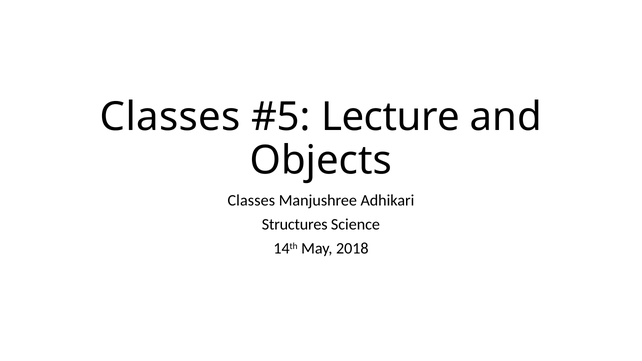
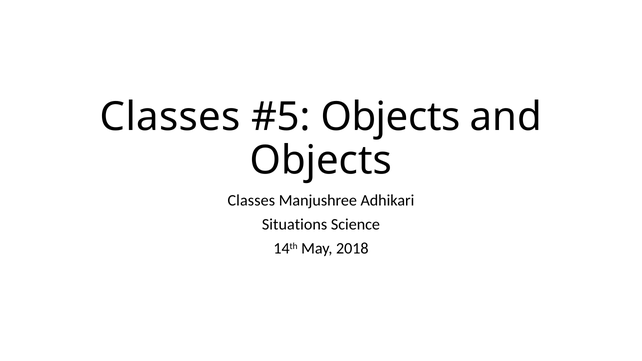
Lecture at (391, 117): Lecture -> Objects
Structures: Structures -> Situations
